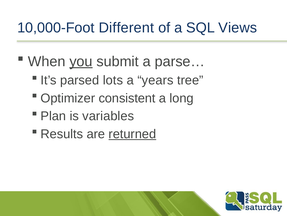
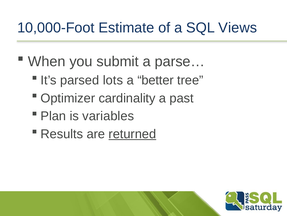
Different: Different -> Estimate
you underline: present -> none
years: years -> better
consistent: consistent -> cardinality
long: long -> past
